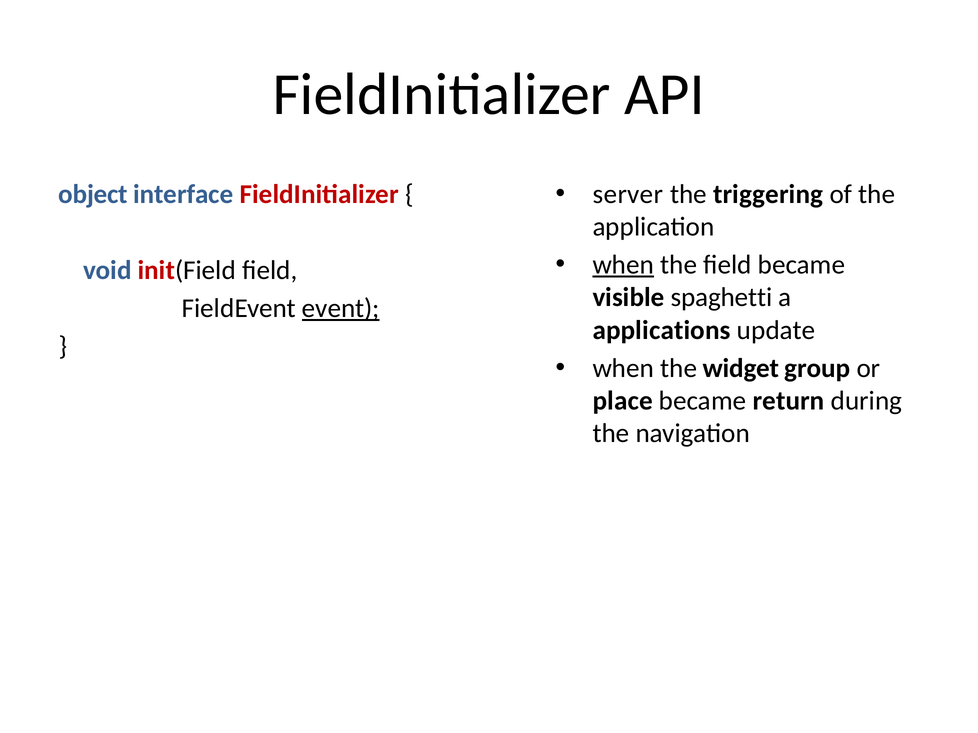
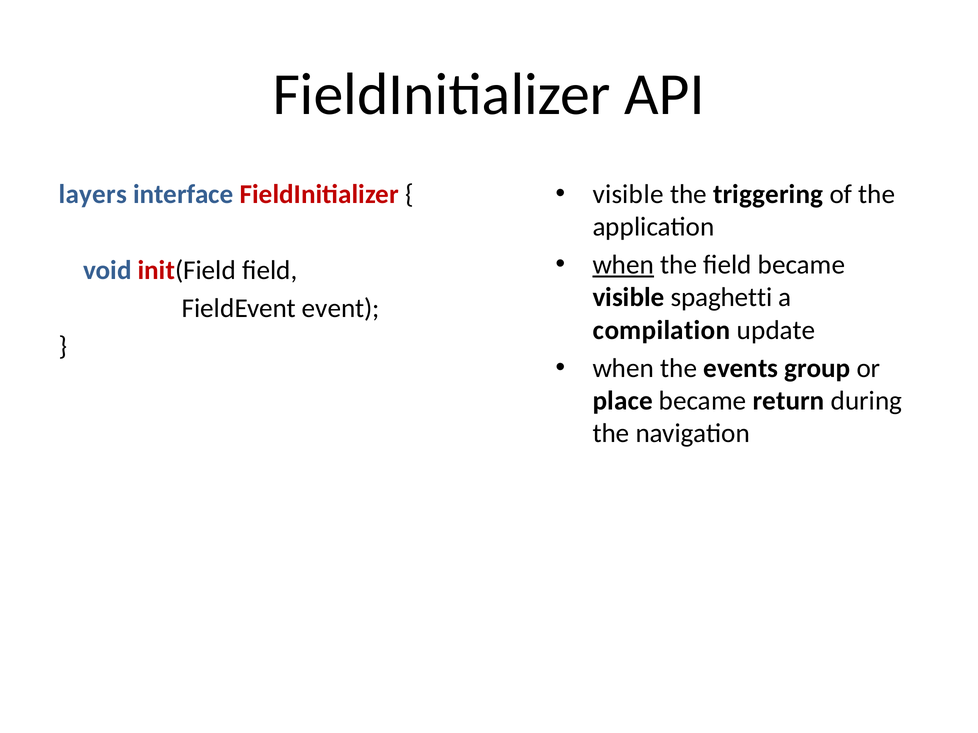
server at (628, 194): server -> visible
object: object -> layers
event underline: present -> none
applications: applications -> compilation
widget: widget -> events
